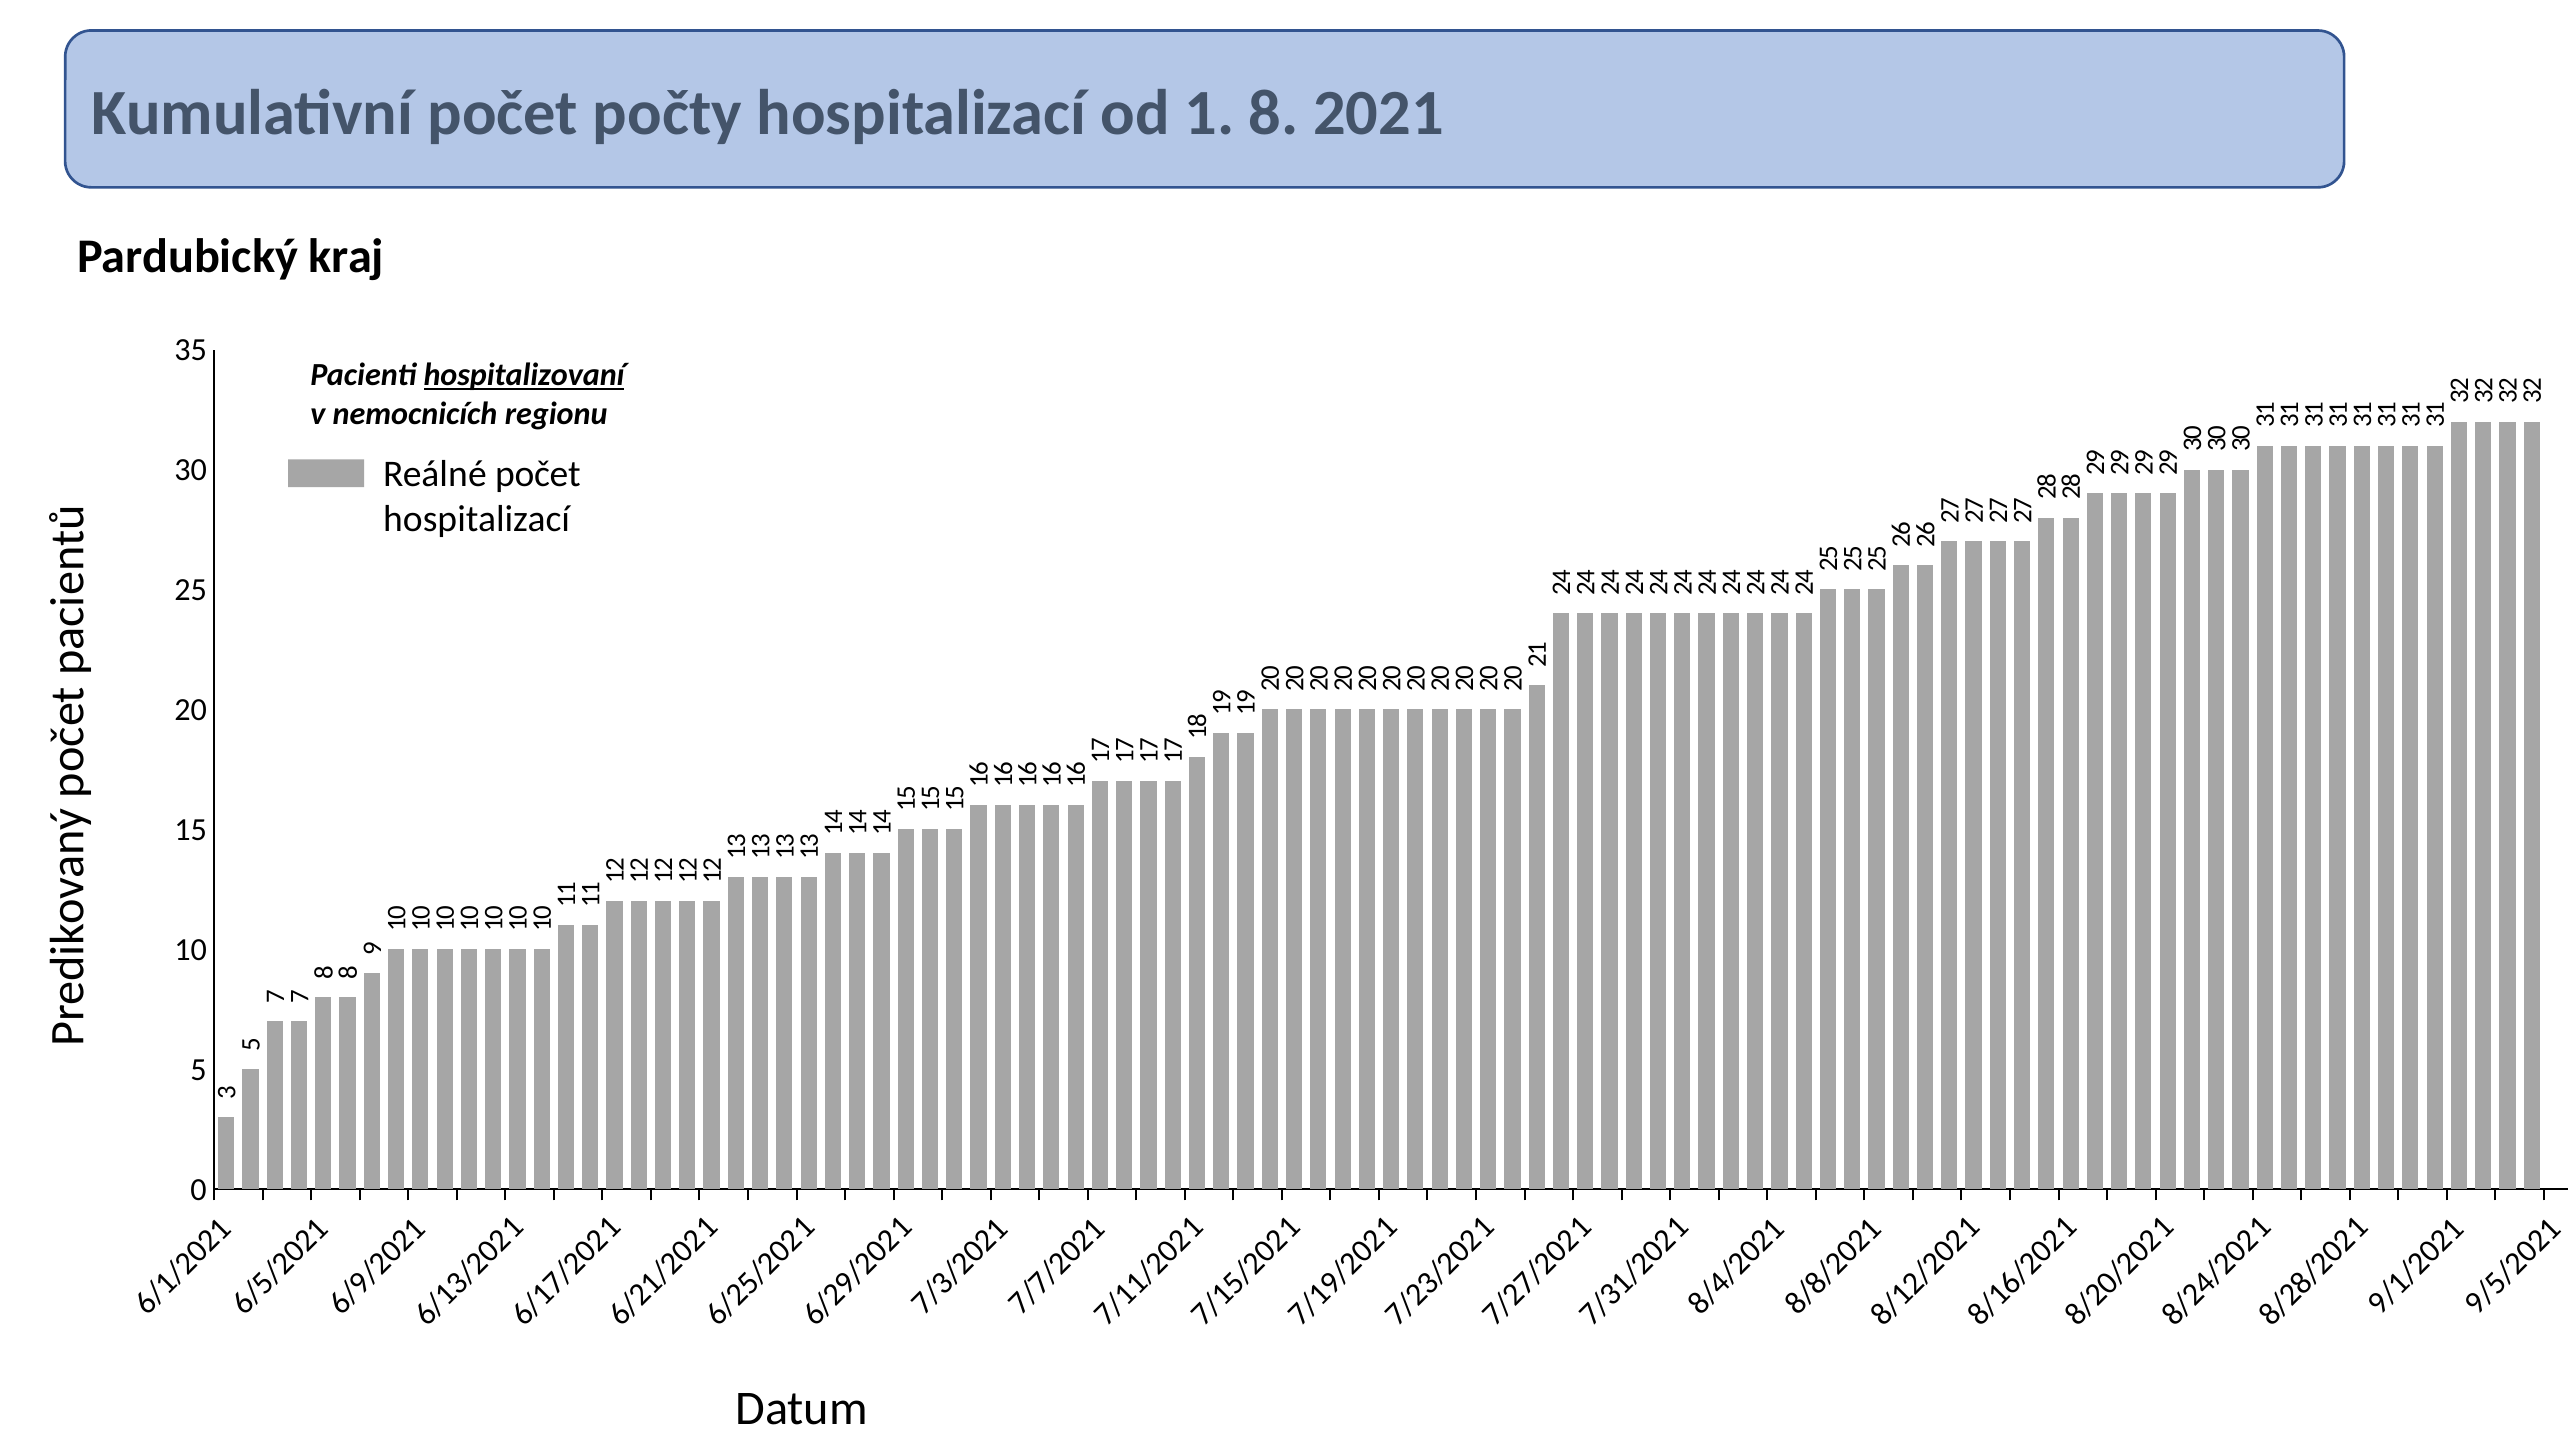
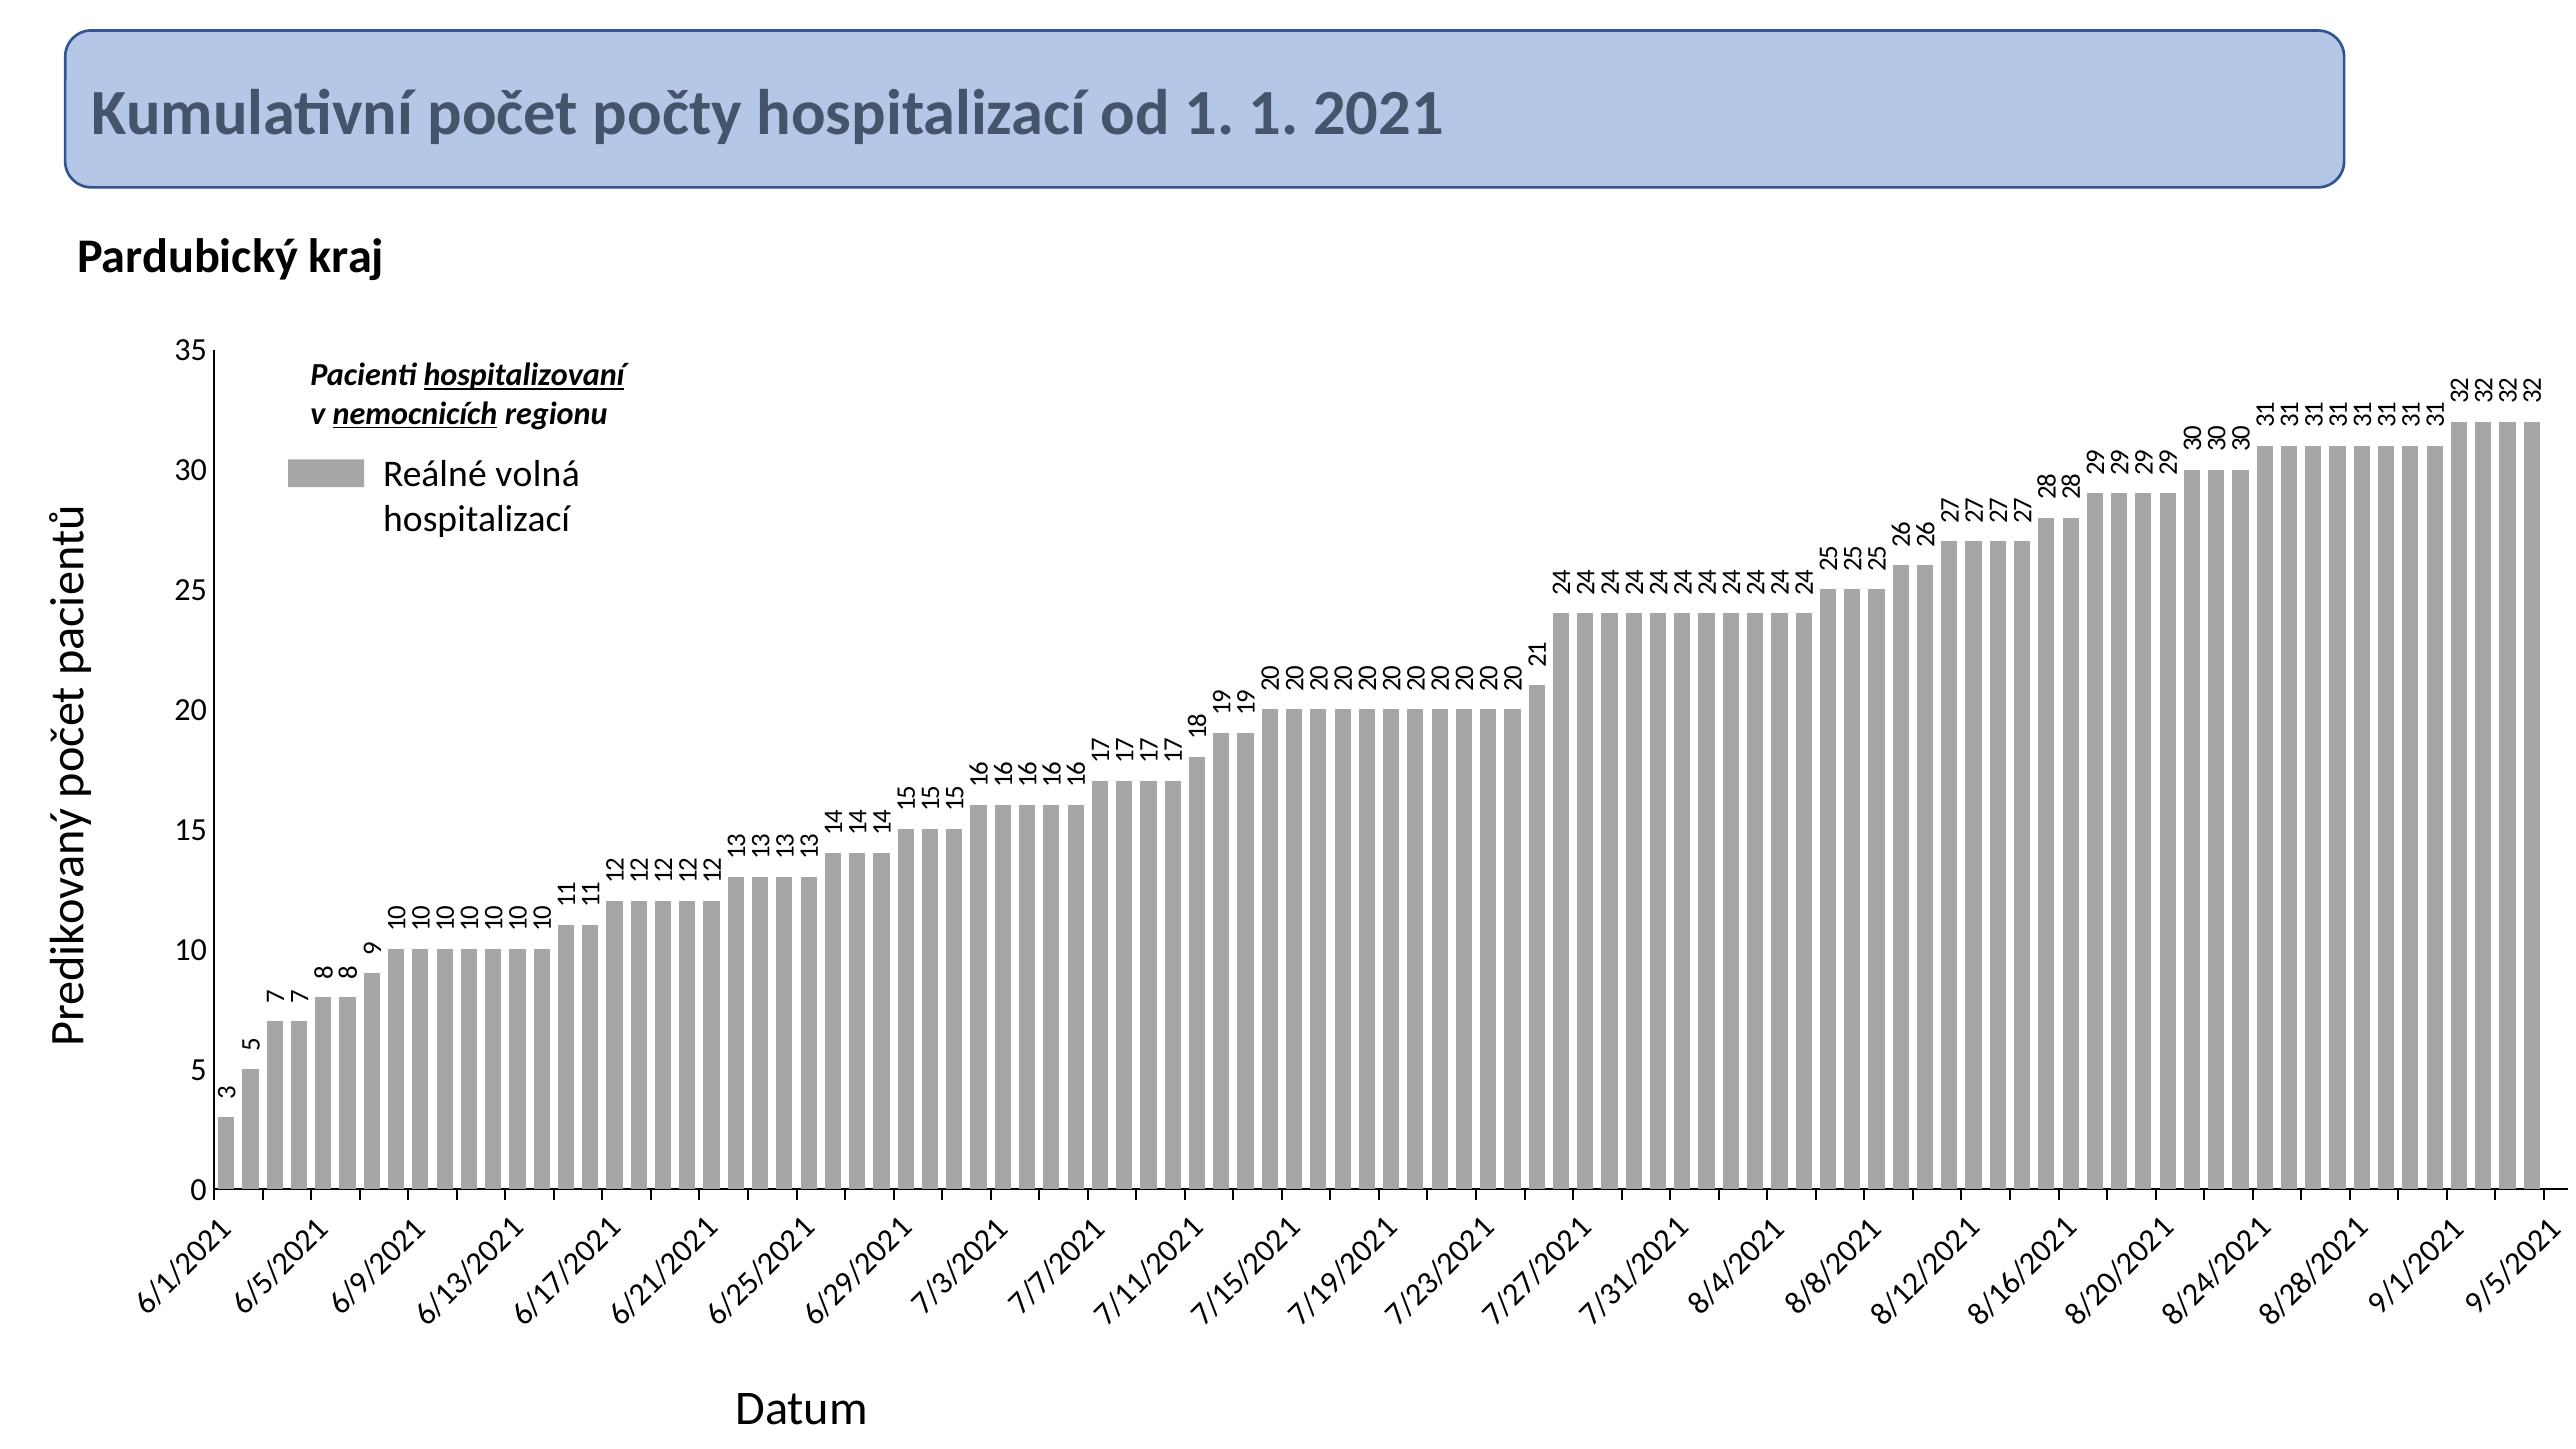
od 1 8: 8 -> 1
nemocnicích underline: none -> present
Reálné počet: počet -> volná
